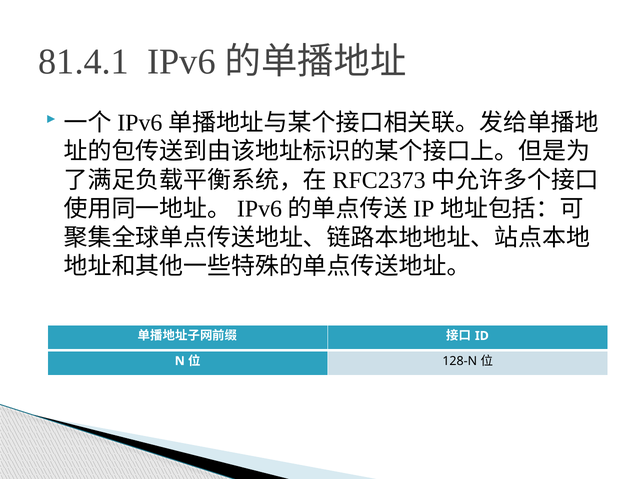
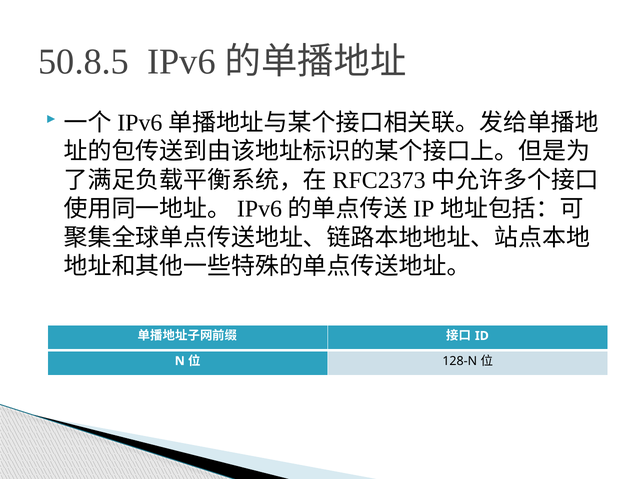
81.4.1: 81.4.1 -> 50.8.5
